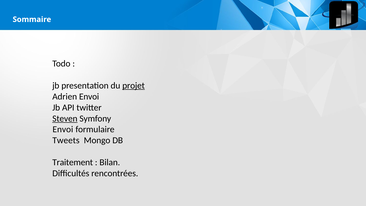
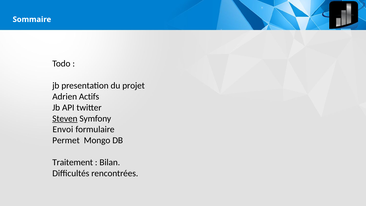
projet underline: present -> none
Adrien Envoi: Envoi -> Actifs
Tweets: Tweets -> Permet
